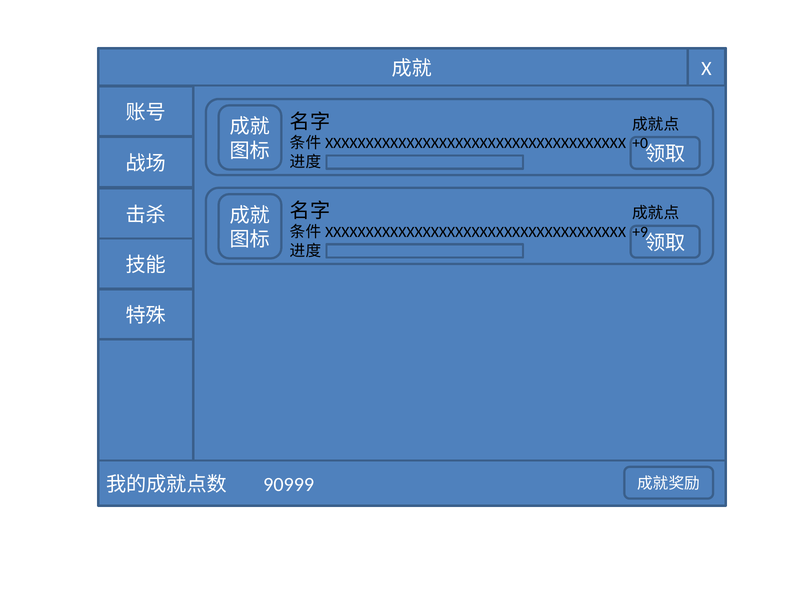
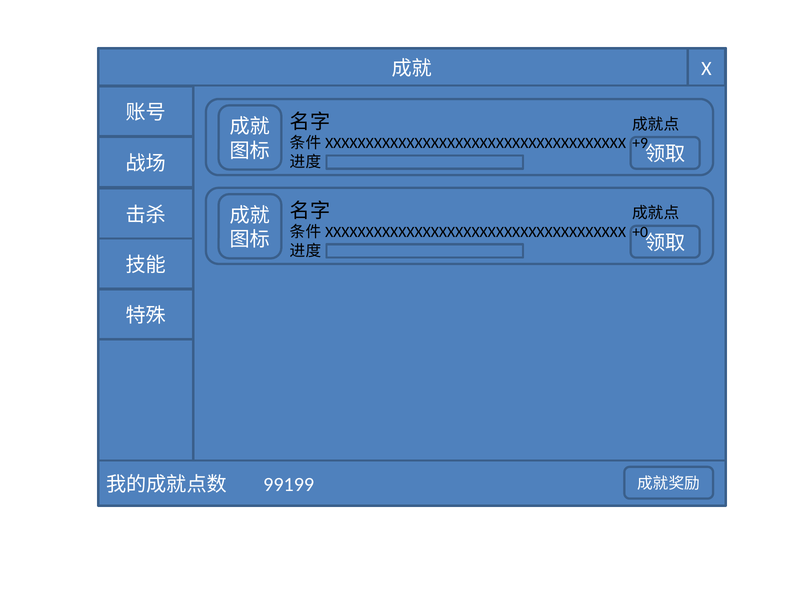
+0: +0 -> +9
+9: +9 -> +0
90999: 90999 -> 99199
